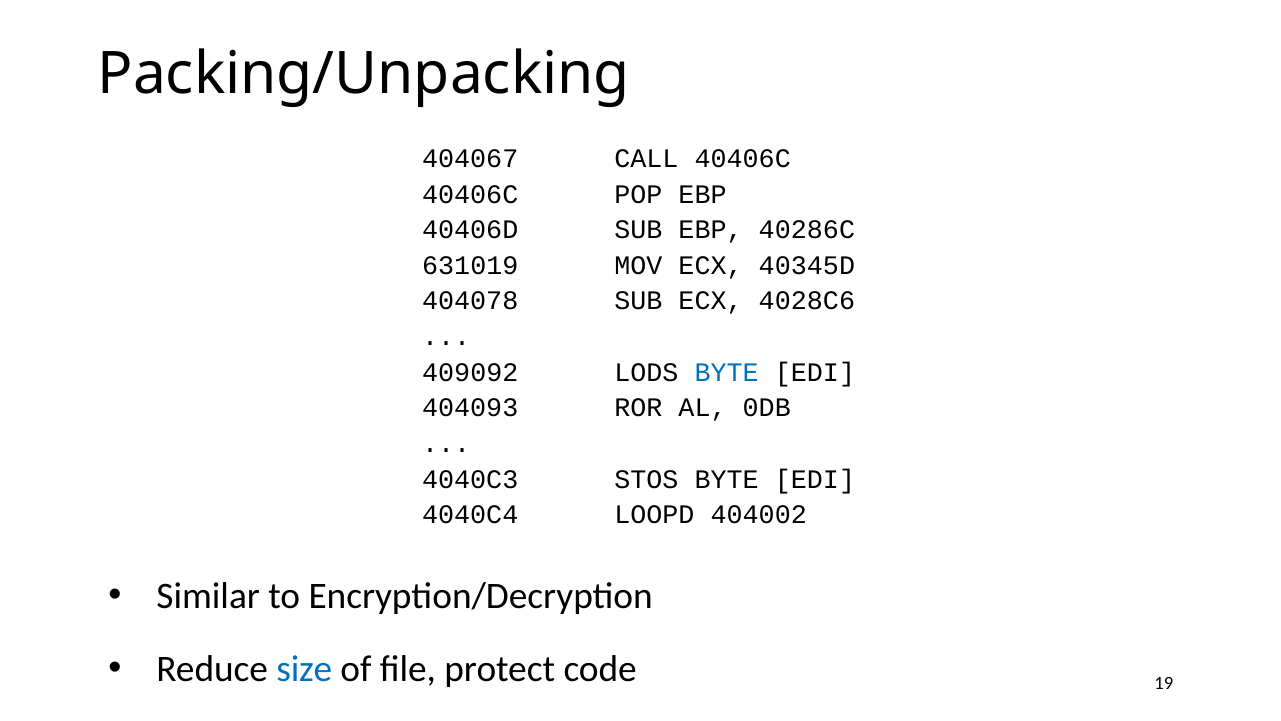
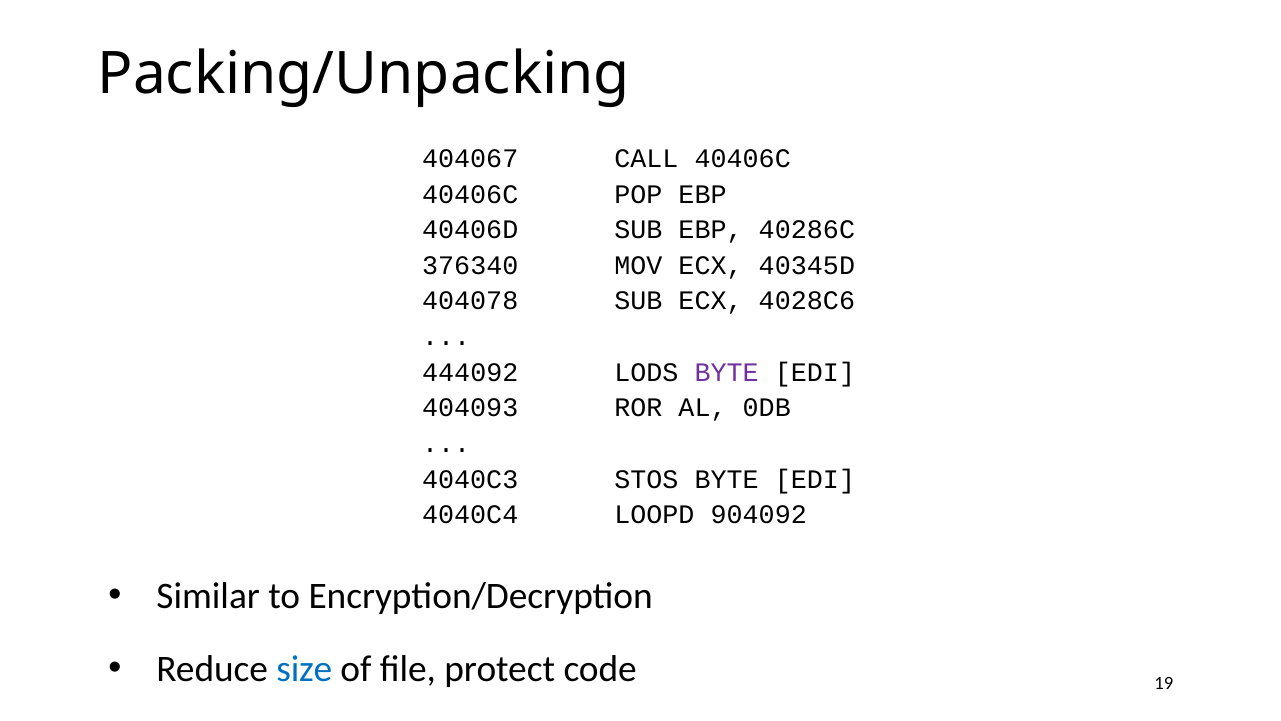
631019: 631019 -> 376340
409092: 409092 -> 444092
BYTE at (727, 372) colour: blue -> purple
404002: 404002 -> 904092
